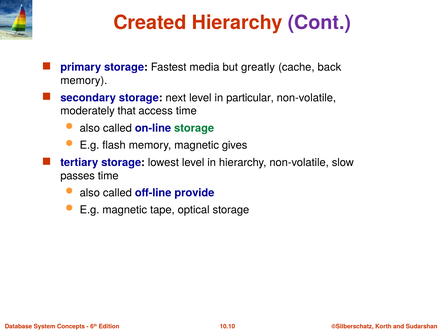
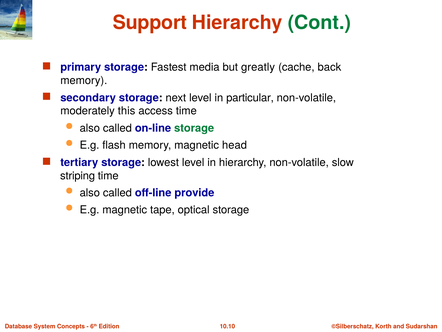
Created: Created -> Support
Cont colour: purple -> green
that: that -> this
gives: gives -> head
passes: passes -> striping
